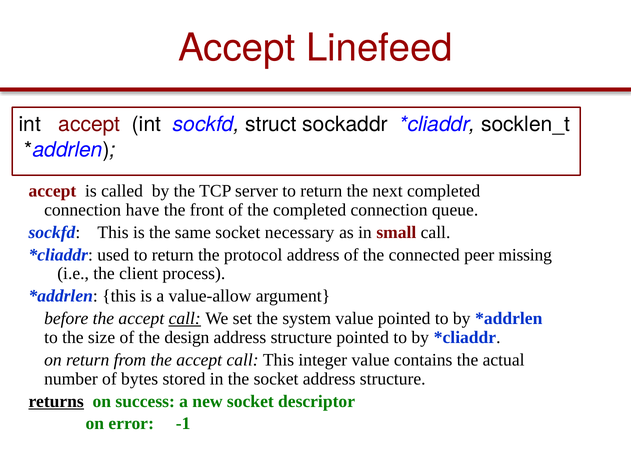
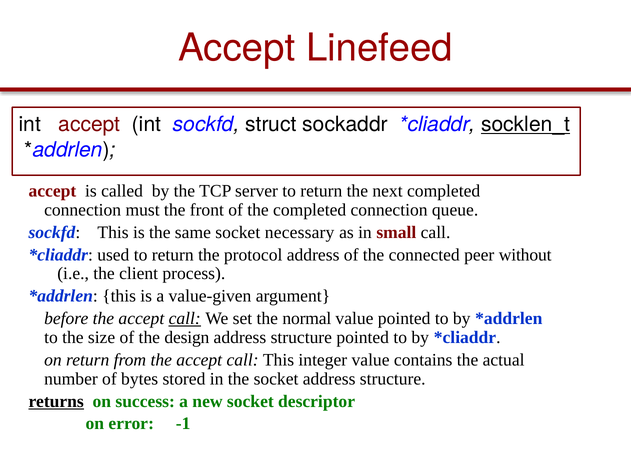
socklen_t underline: none -> present
have: have -> must
missing: missing -> without
value-allow: value-allow -> value-given
system: system -> normal
